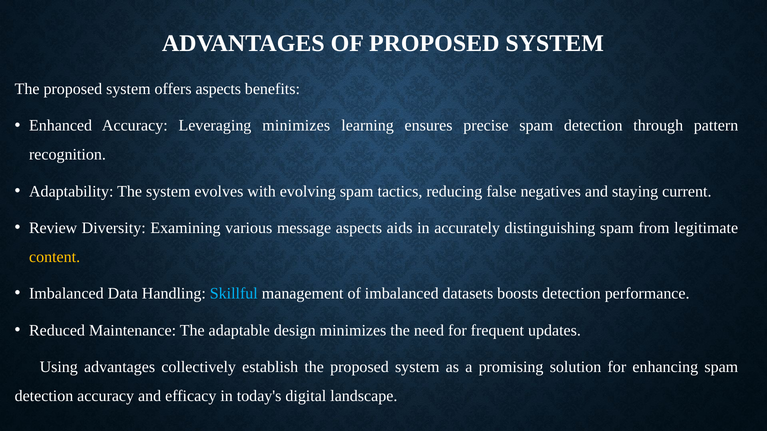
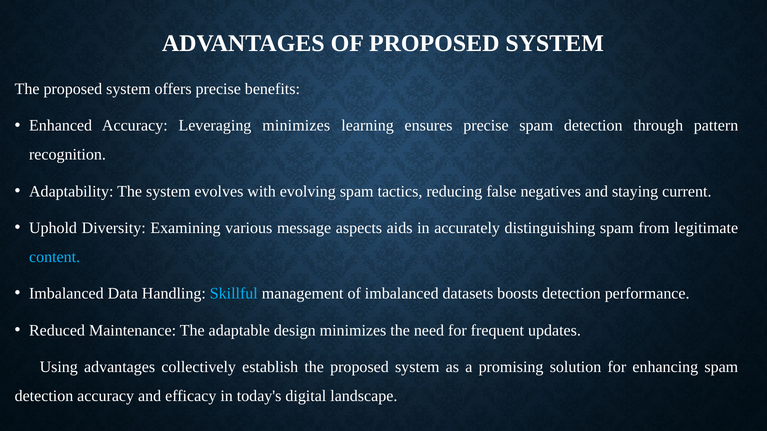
offers aspects: aspects -> precise
Review: Review -> Uphold
content colour: yellow -> light blue
